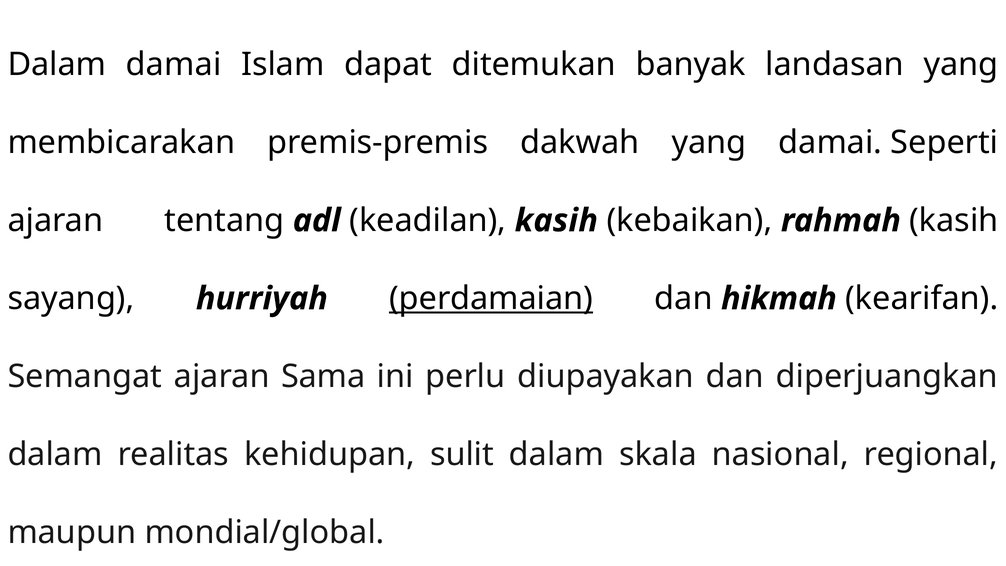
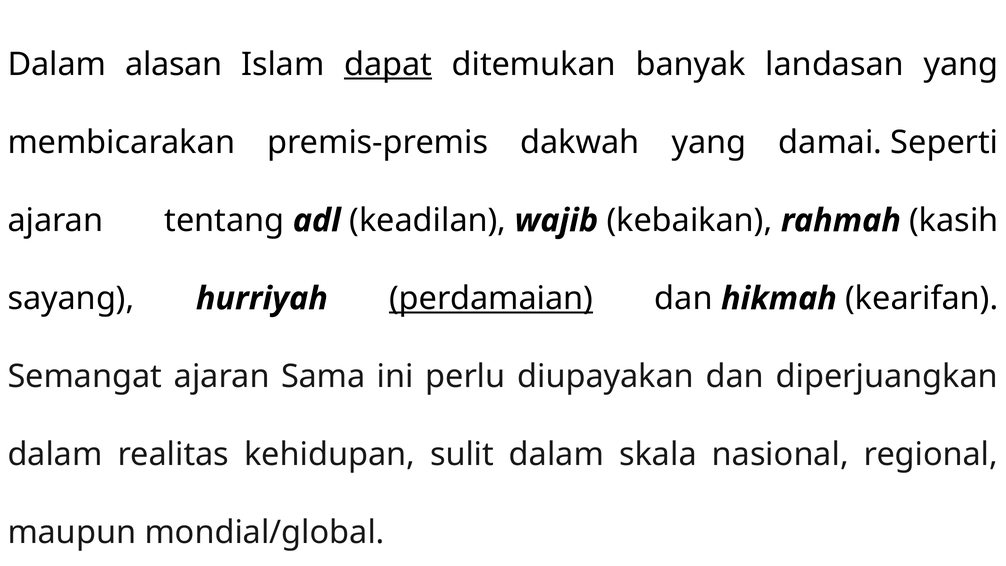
Dalam damai: damai -> alasan
dapat underline: none -> present
keadilan kasih: kasih -> wajib
